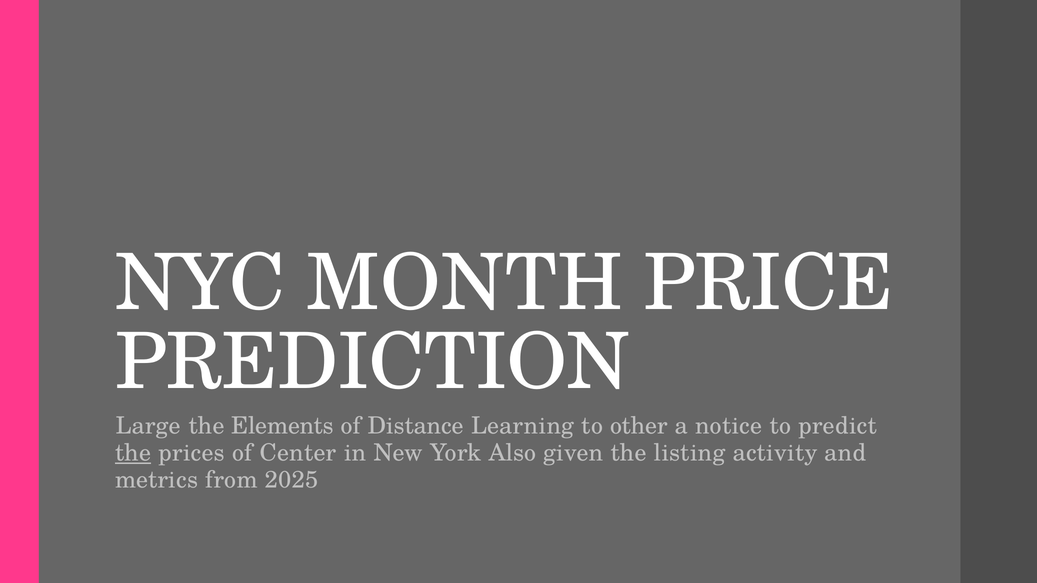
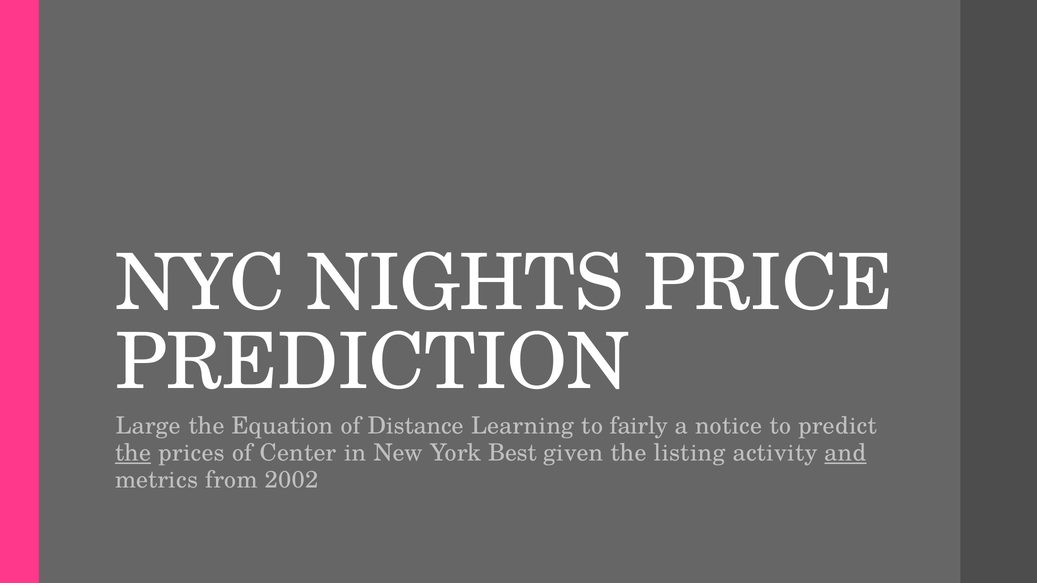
MONTH: MONTH -> NIGHTS
Elements: Elements -> Equation
other: other -> fairly
Also: Also -> Best
and underline: none -> present
2025: 2025 -> 2002
